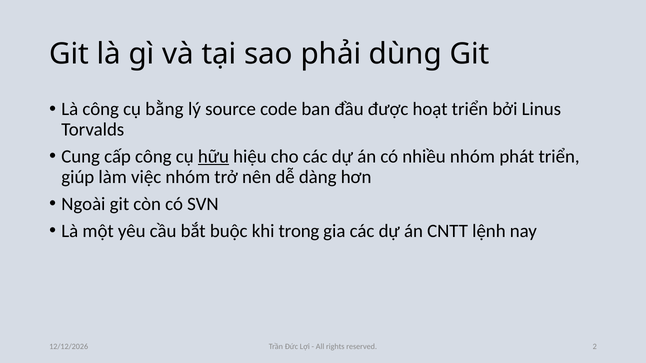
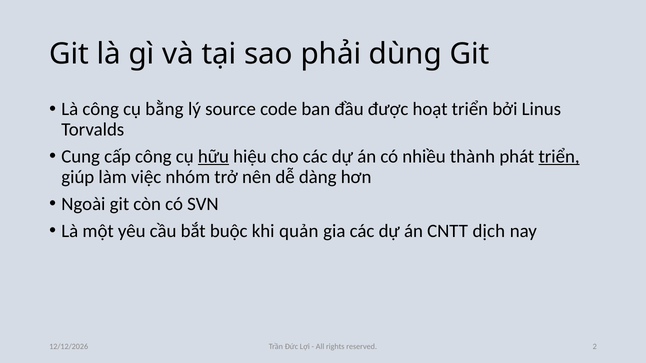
nhiều nhóm: nhóm -> thành
triển at (559, 157) underline: none -> present
trong: trong -> quản
lệnh: lệnh -> dịch
